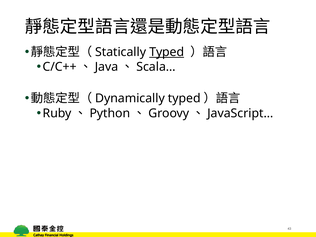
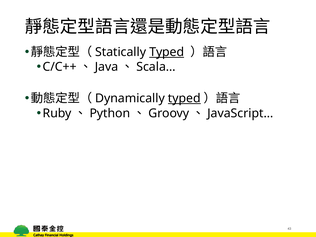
typed at (184, 98) underline: none -> present
